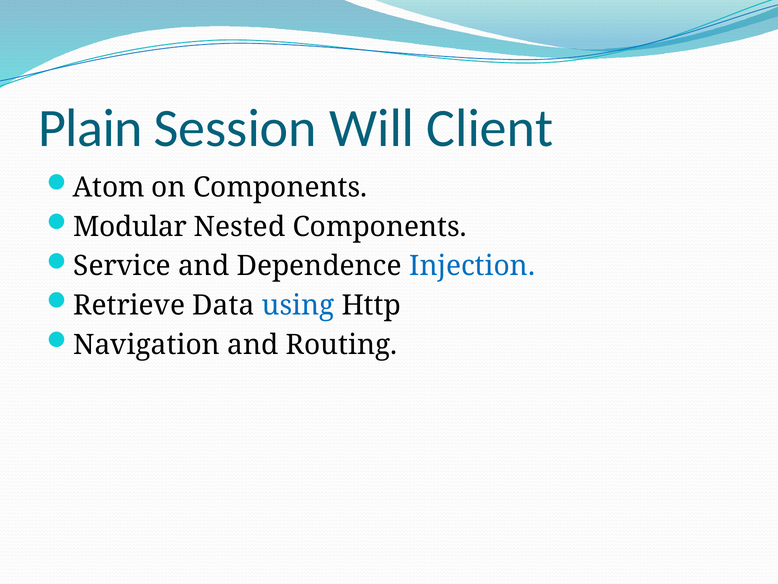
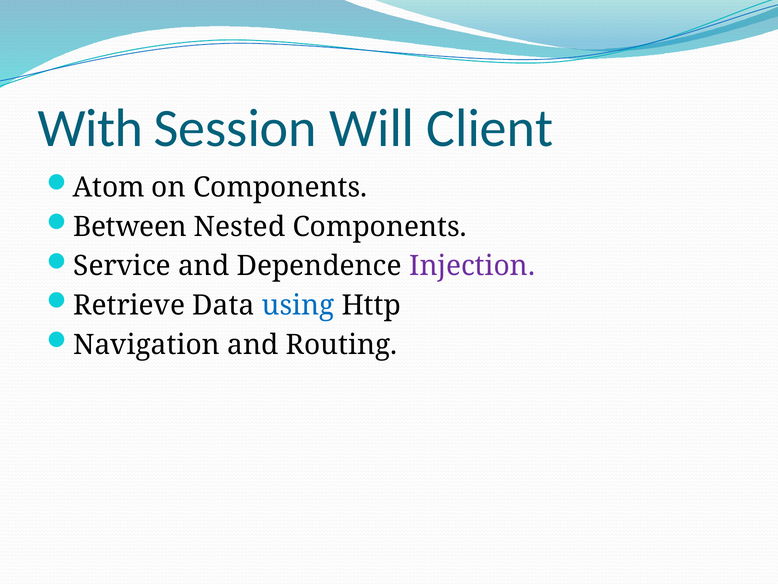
Plain: Plain -> With
Modular: Modular -> Between
Injection colour: blue -> purple
